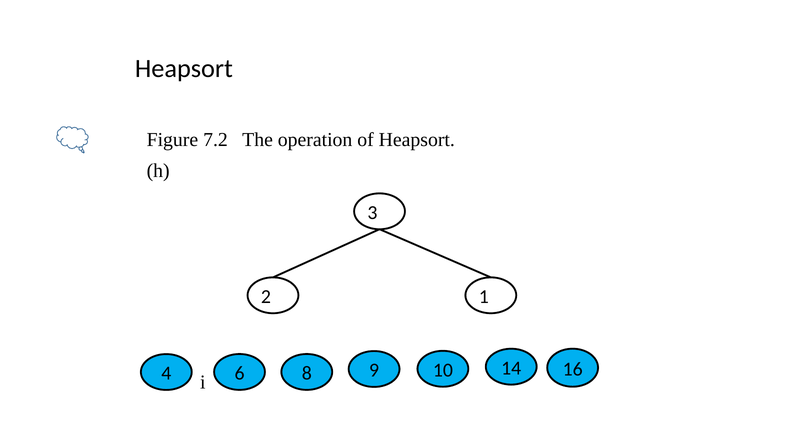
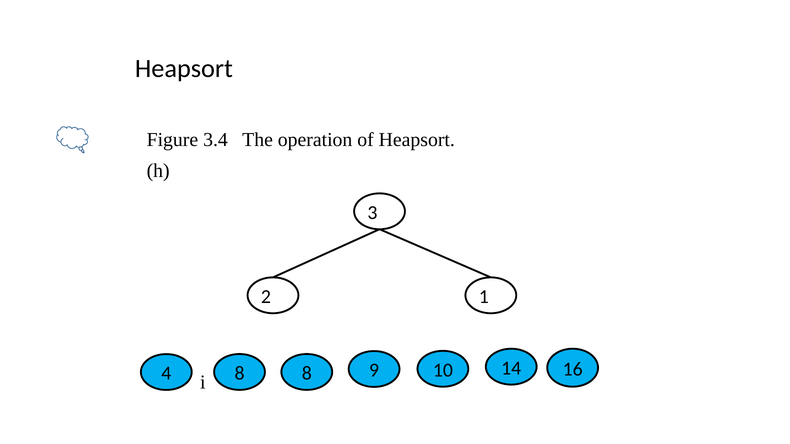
7.2: 7.2 -> 3.4
4 6: 6 -> 8
